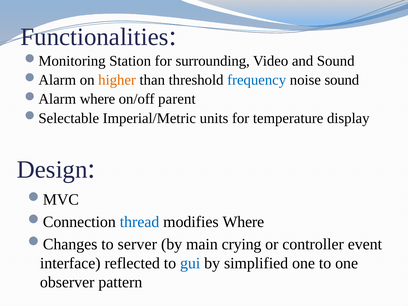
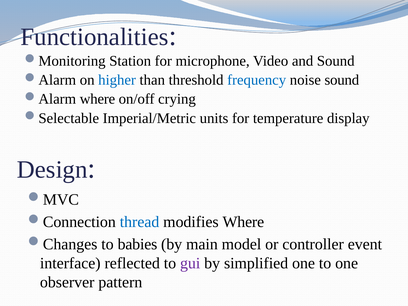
surrounding: surrounding -> microphone
higher colour: orange -> blue
parent: parent -> crying
server: server -> babies
crying: crying -> model
gui colour: blue -> purple
